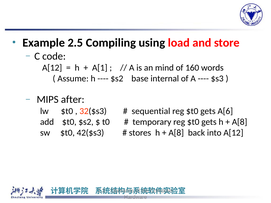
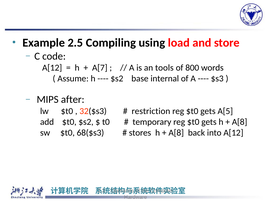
A[1: A[1 -> A[7
mind: mind -> tools
160: 160 -> 800
sequential: sequential -> restriction
A[6: A[6 -> A[5
42($s3: 42($s3 -> 68($s3
